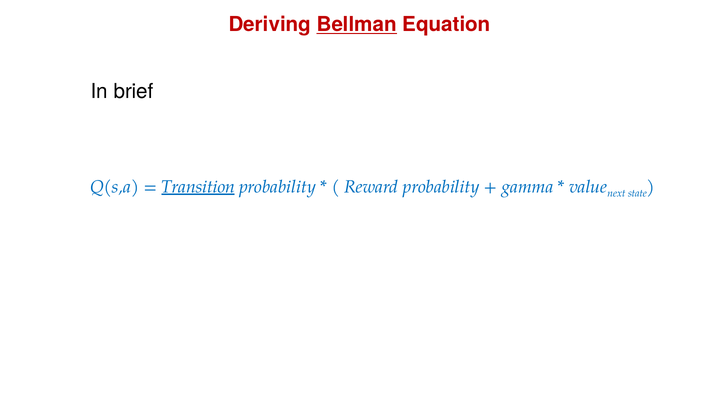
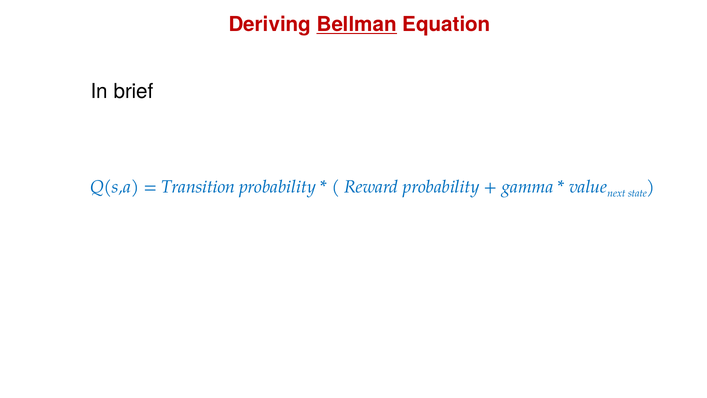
Transition underline: present -> none
